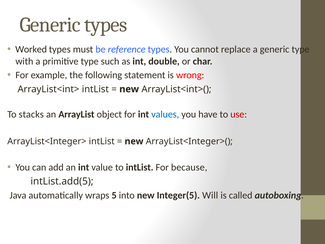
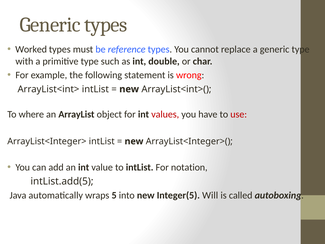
stacks: stacks -> where
values colour: blue -> red
because: because -> notation
